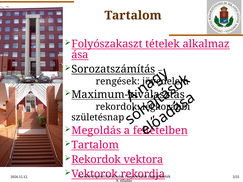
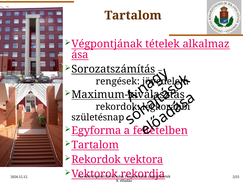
Folyószakaszt: Folyószakaszt -> Végpontjának
Megoldás: Megoldás -> Egyforma
